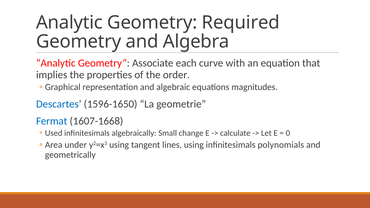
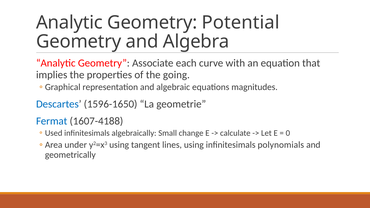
Required: Required -> Potential
order: order -> going
1607-1668: 1607-1668 -> 1607-4188
